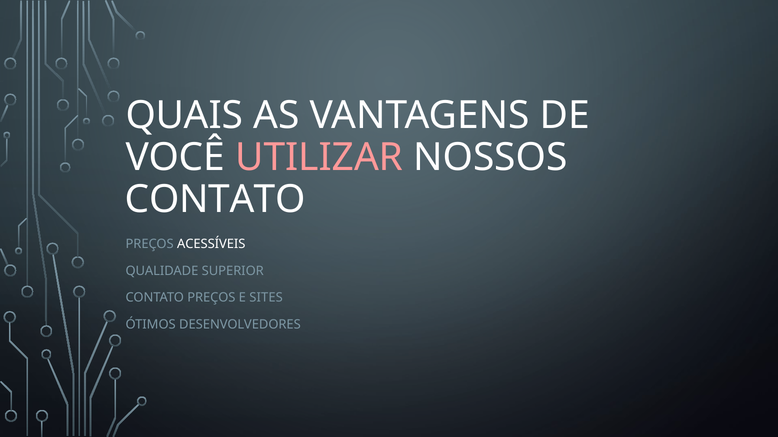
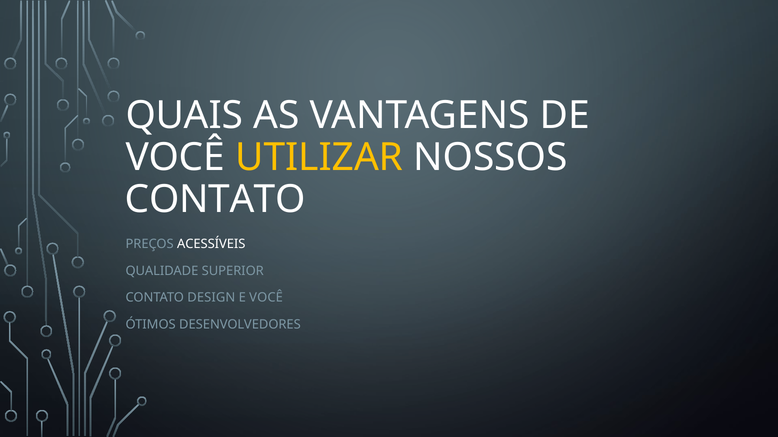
UTILIZAR colour: pink -> yellow
PREÇOS at (211, 298): PREÇOS -> DESIGN
E SITES: SITES -> VOCÊ
